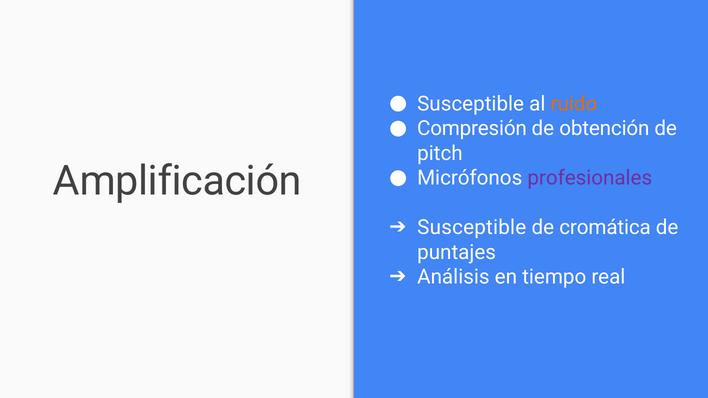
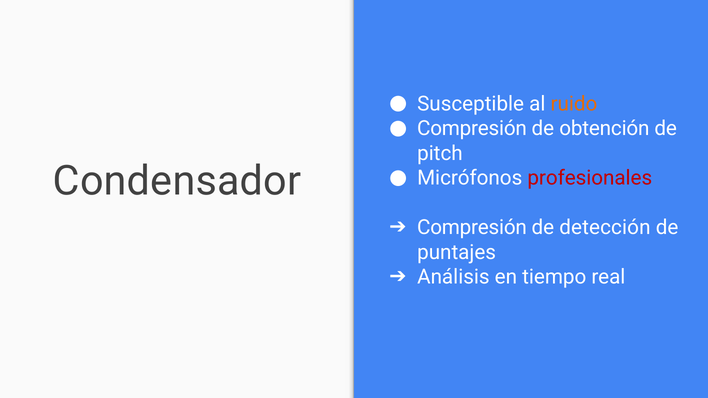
Amplificación: Amplificación -> Condensador
profesionales colour: purple -> red
Susceptible at (472, 228): Susceptible -> Compresión
cromática: cromática -> detección
